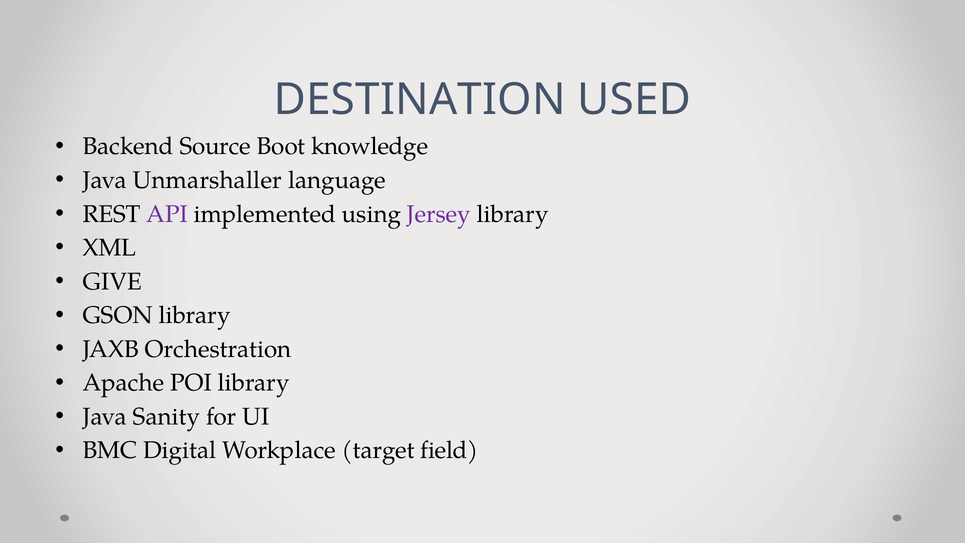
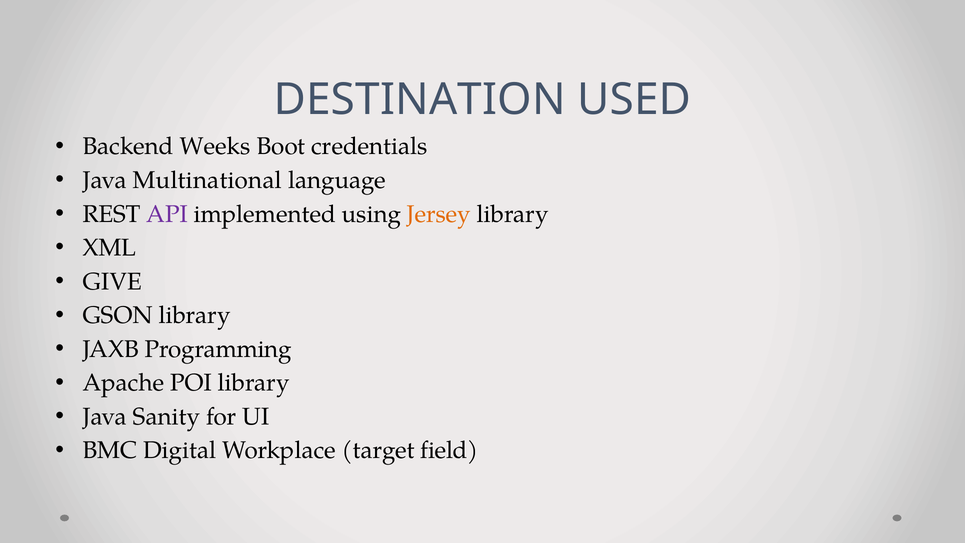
Source: Source -> Weeks
knowledge: knowledge -> credentials
Unmarshaller: Unmarshaller -> Multinational
Jersey colour: purple -> orange
Orchestration: Orchestration -> Programming
